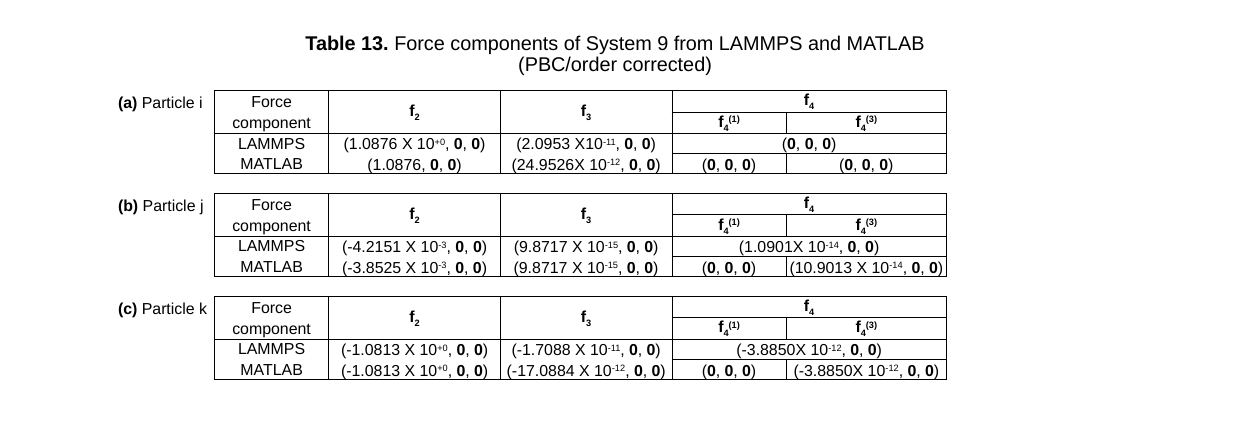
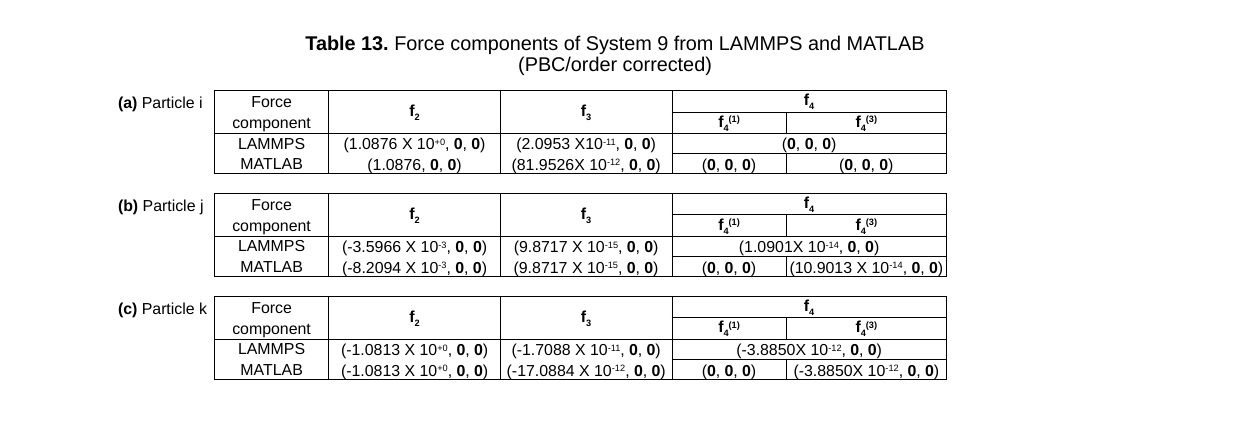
24.9526X: 24.9526X -> 81.9526X
-4.2151: -4.2151 -> -3.5966
-3.8525: -3.8525 -> -8.2094
